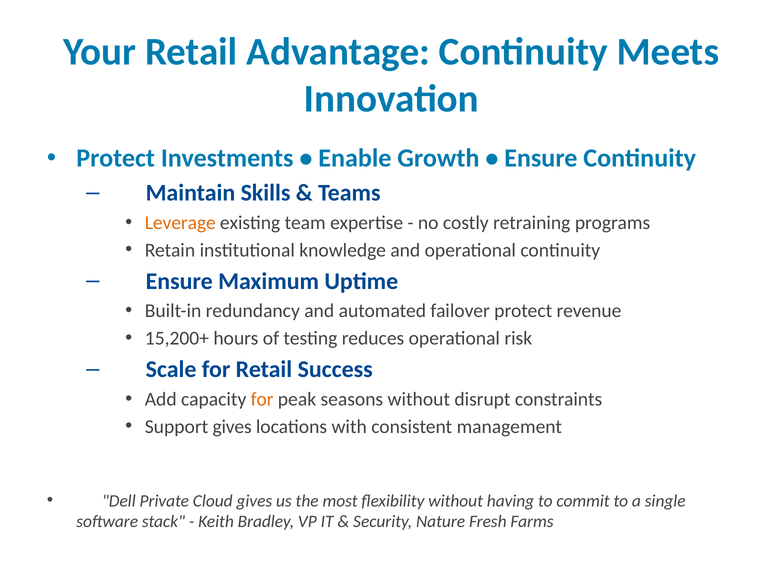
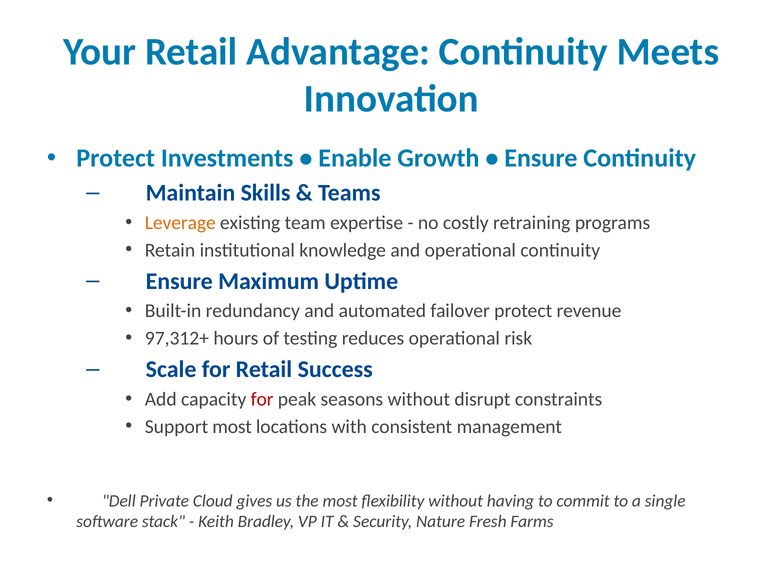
15,200+: 15,200+ -> 97,312+
for at (262, 399) colour: orange -> red
Support gives: gives -> most
